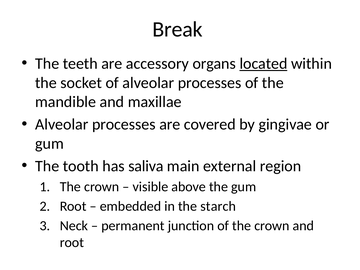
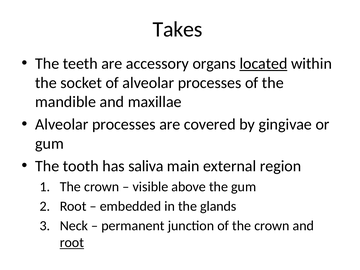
Break: Break -> Takes
starch: starch -> glands
root at (72, 243) underline: none -> present
